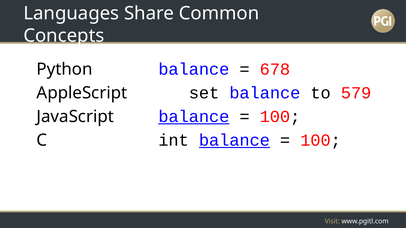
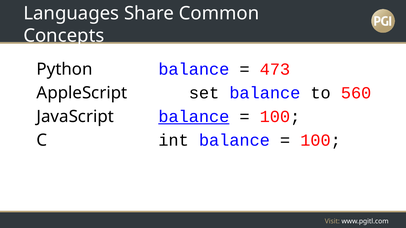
678: 678 -> 473
579: 579 -> 560
balance at (234, 140) underline: present -> none
